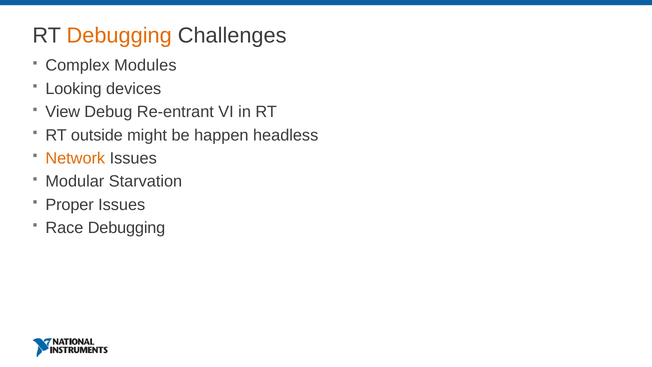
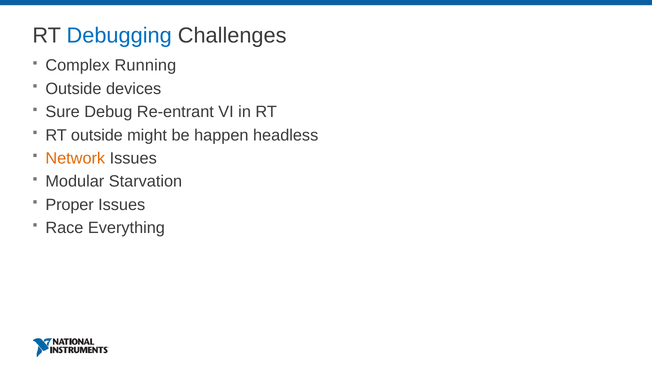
Debugging at (119, 36) colour: orange -> blue
Modules: Modules -> Running
Looking at (74, 89): Looking -> Outside
View: View -> Sure
Race Debugging: Debugging -> Everything
